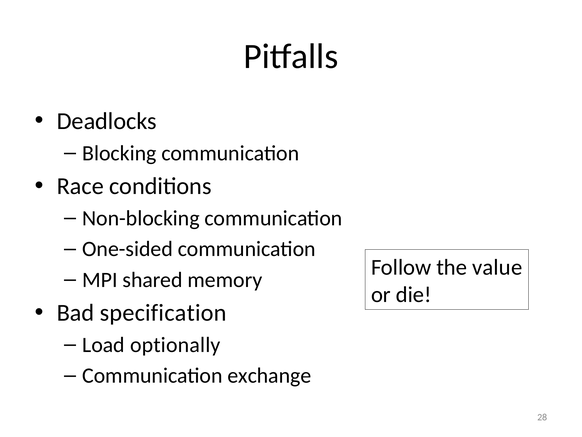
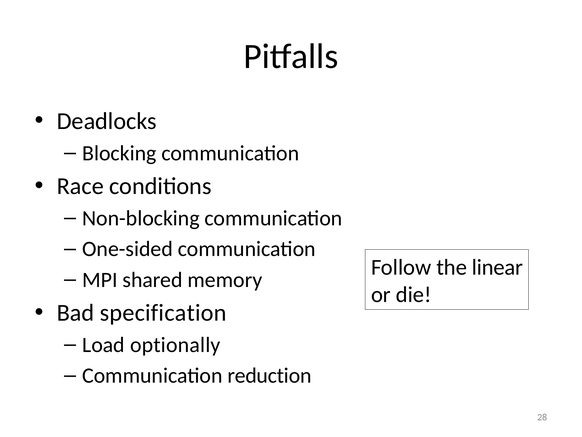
value: value -> linear
exchange: exchange -> reduction
